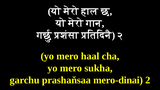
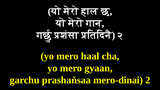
sukha: sukha -> gyaan
